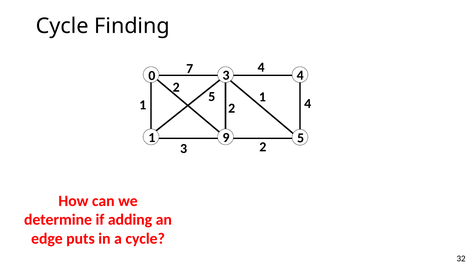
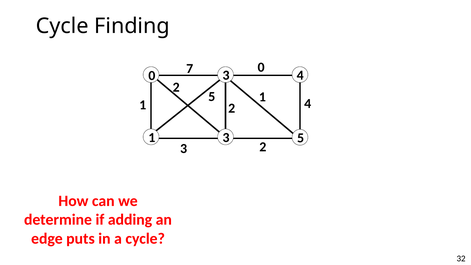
7 4: 4 -> 0
1 9: 9 -> 3
